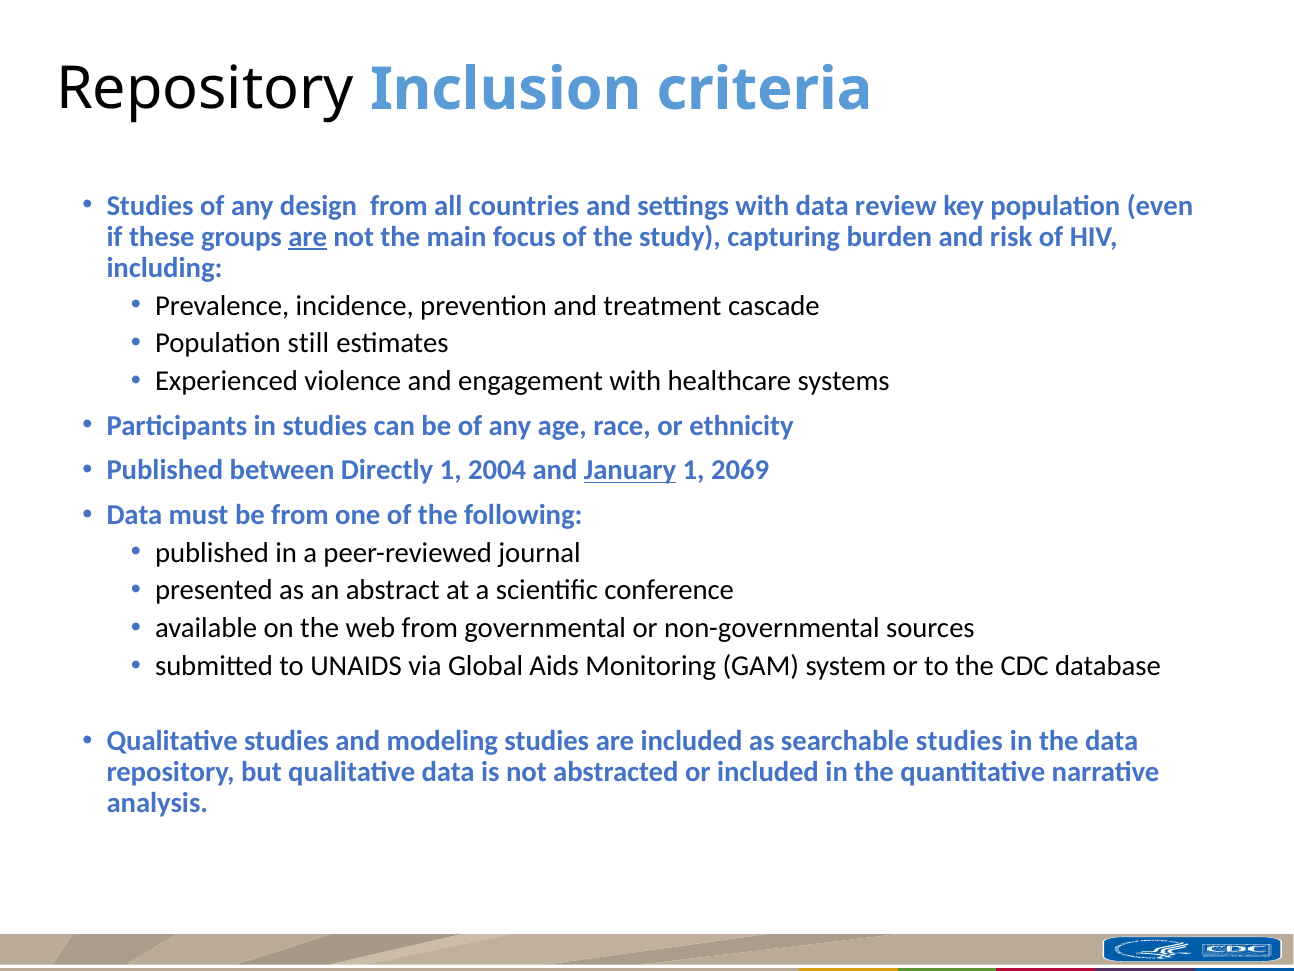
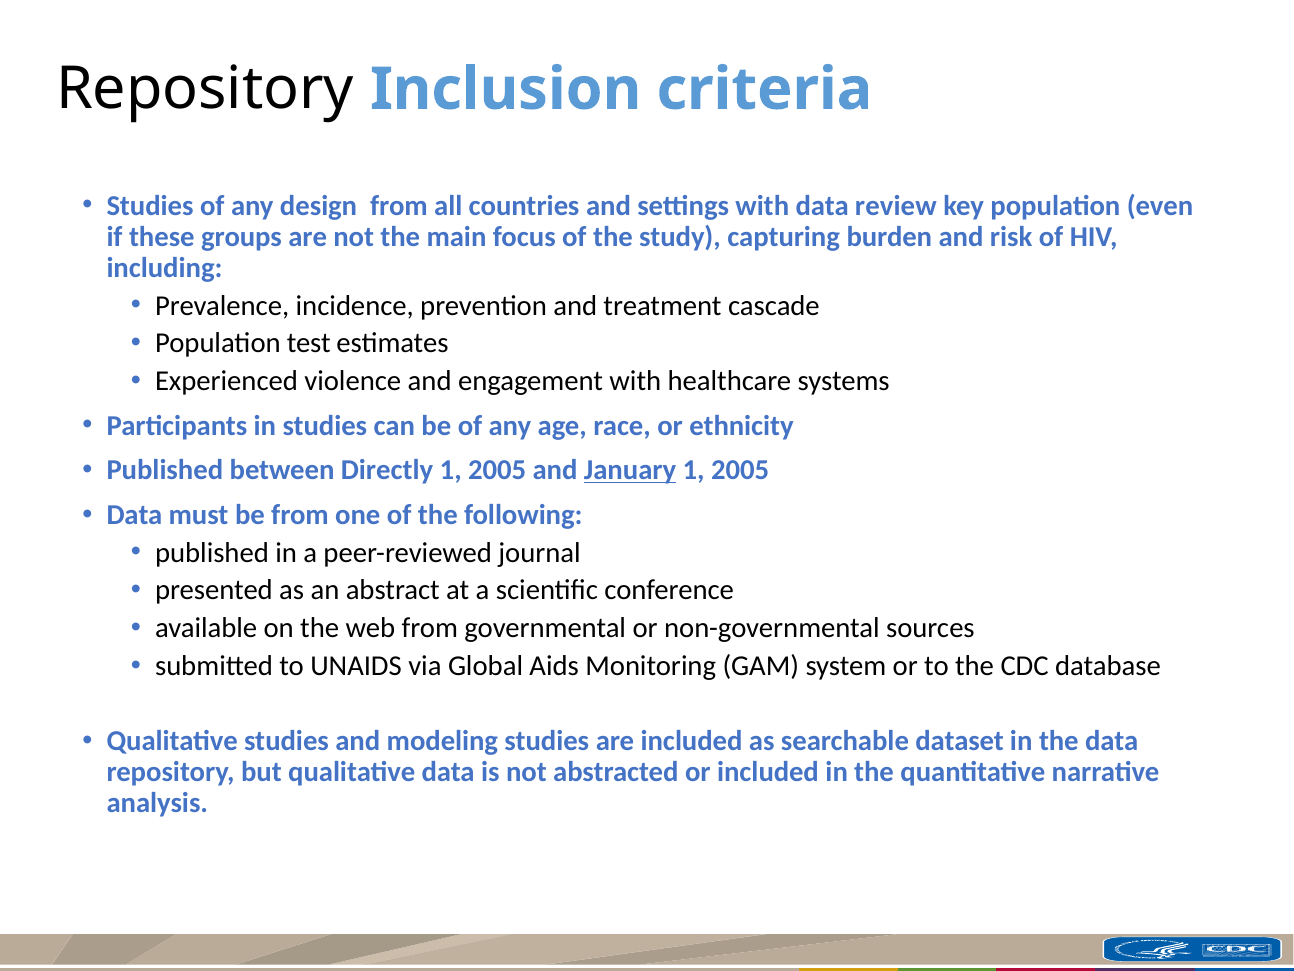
are at (308, 237) underline: present -> none
still: still -> test
2004 at (497, 470): 2004 -> 2005
2069 at (740, 470): 2069 -> 2005
searchable studies: studies -> dataset
